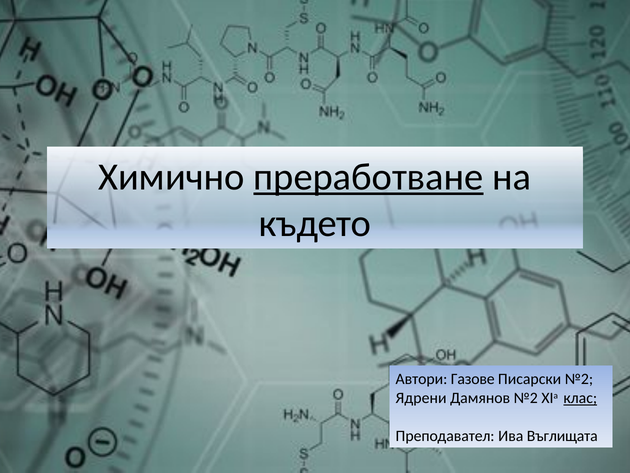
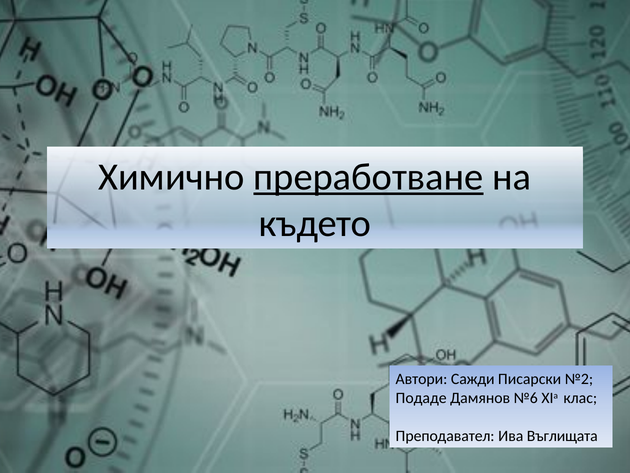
Газове: Газове -> Сажди
Ядрени: Ядрени -> Подаде
Дамянов №2: №2 -> №6
клас underline: present -> none
